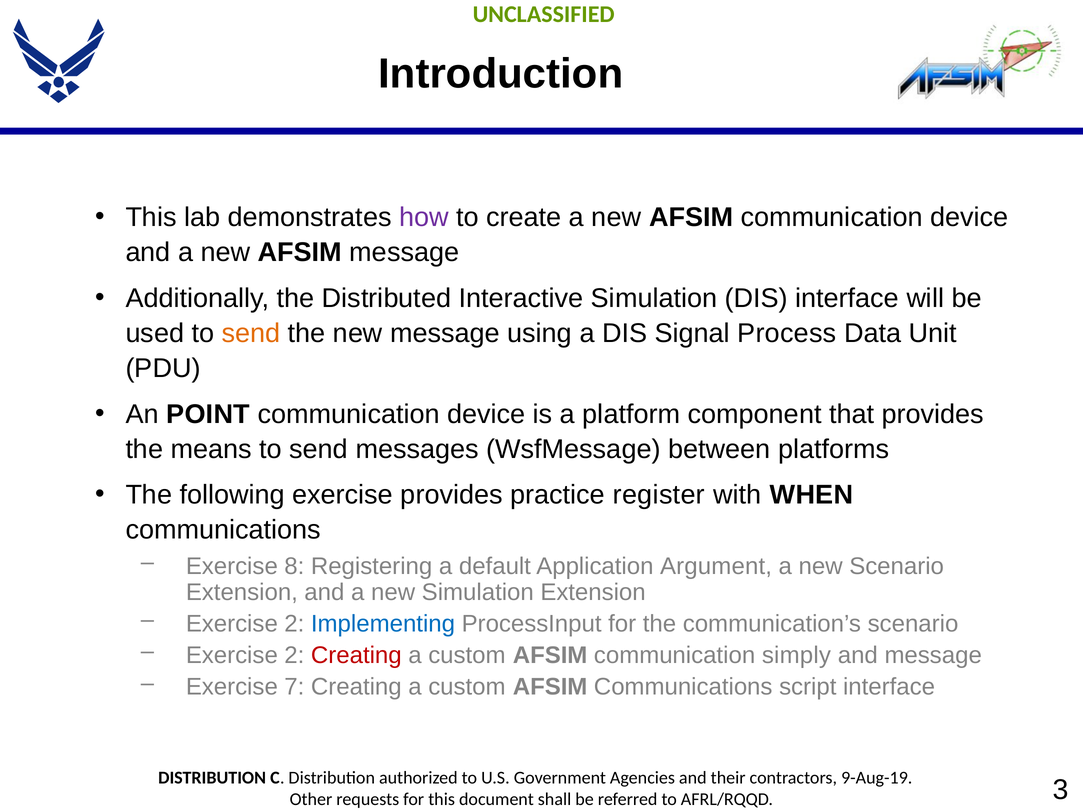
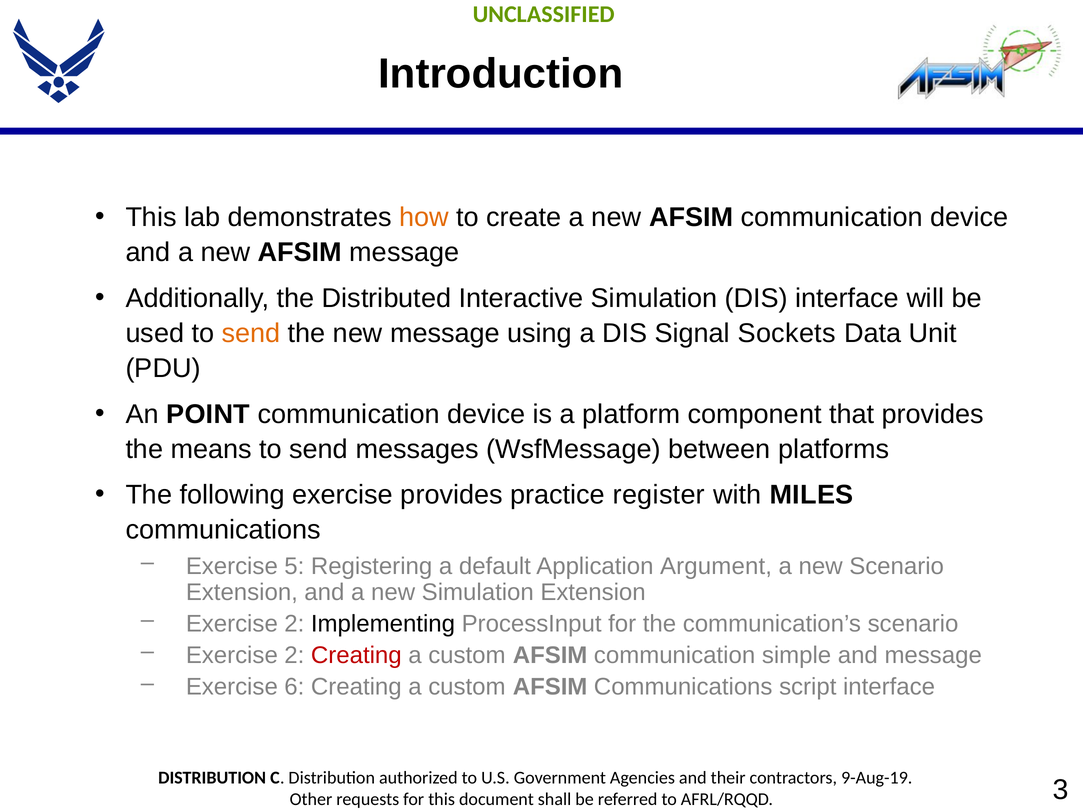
how colour: purple -> orange
Process: Process -> Sockets
WHEN: WHEN -> MILES
8: 8 -> 5
Implementing colour: blue -> black
simply: simply -> simple
7: 7 -> 6
